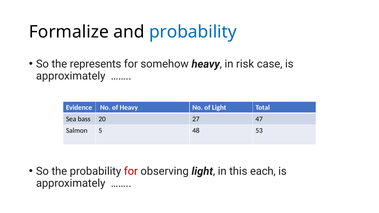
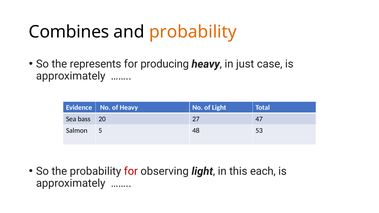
Formalize: Formalize -> Combines
probability at (193, 32) colour: blue -> orange
somehow: somehow -> producing
risk: risk -> just
